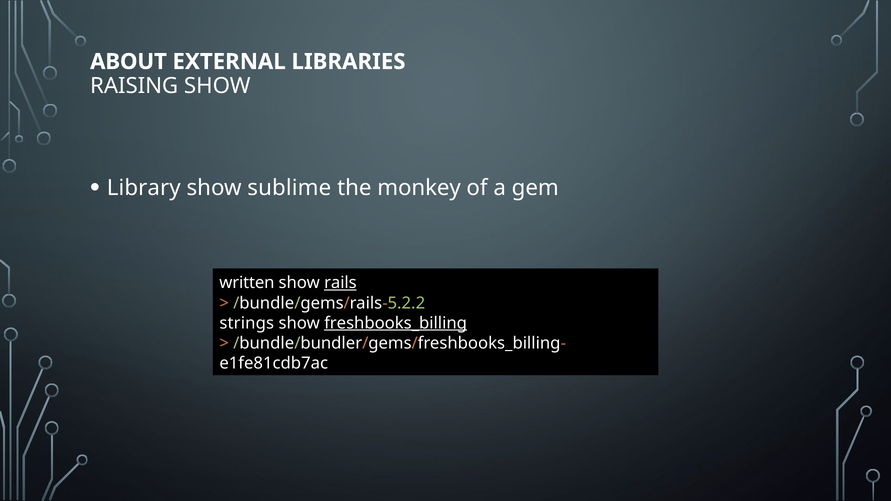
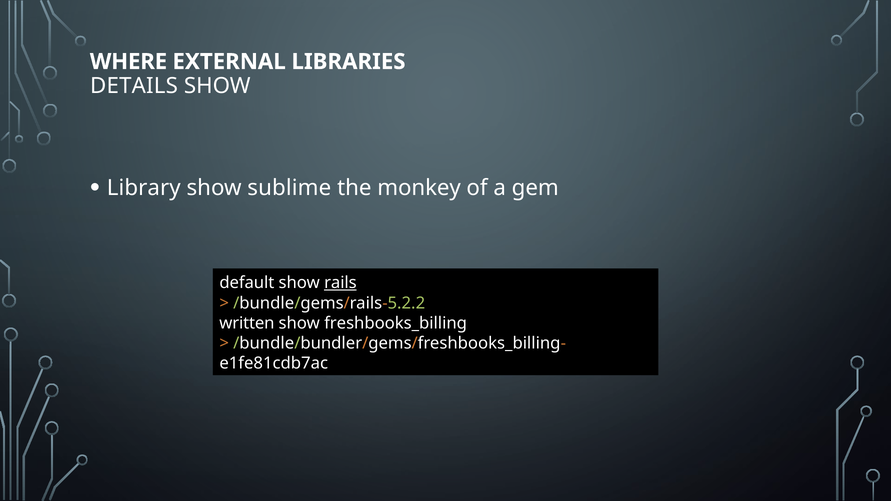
ABOUT: ABOUT -> WHERE
RAISING: RAISING -> DETAILS
written: written -> default
strings: strings -> written
freshbooks_billing underline: present -> none
